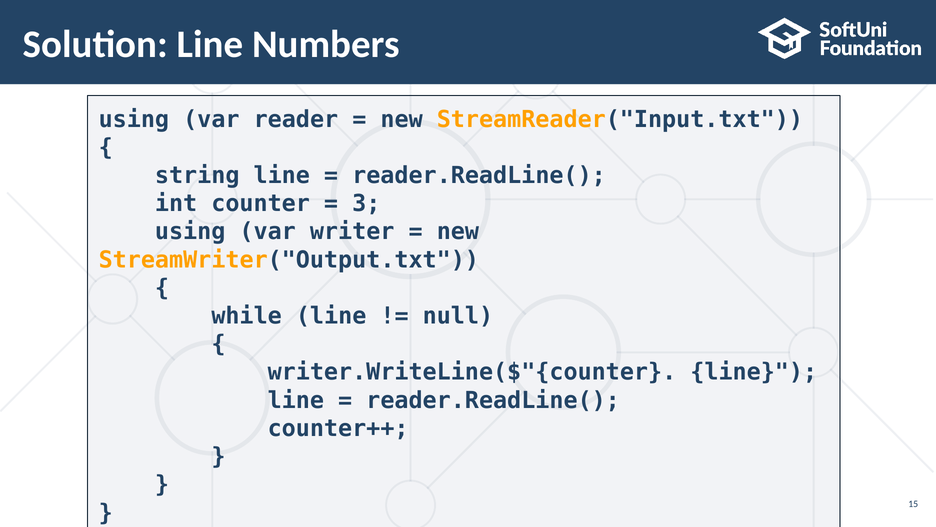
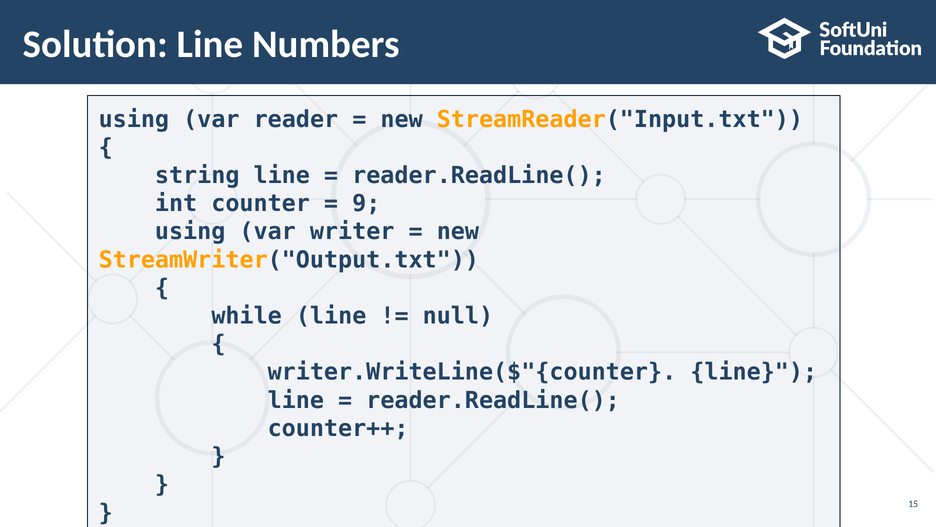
3: 3 -> 9
